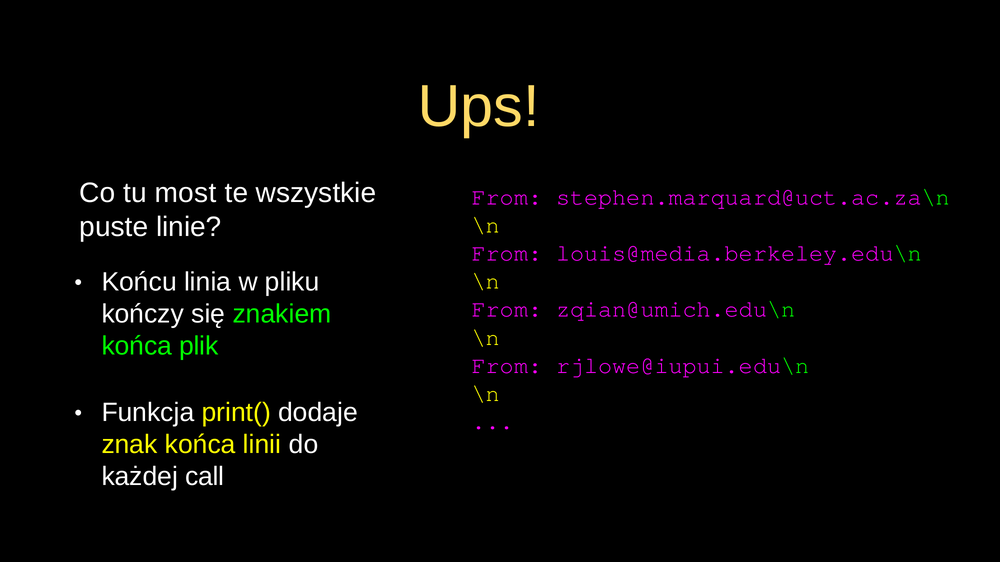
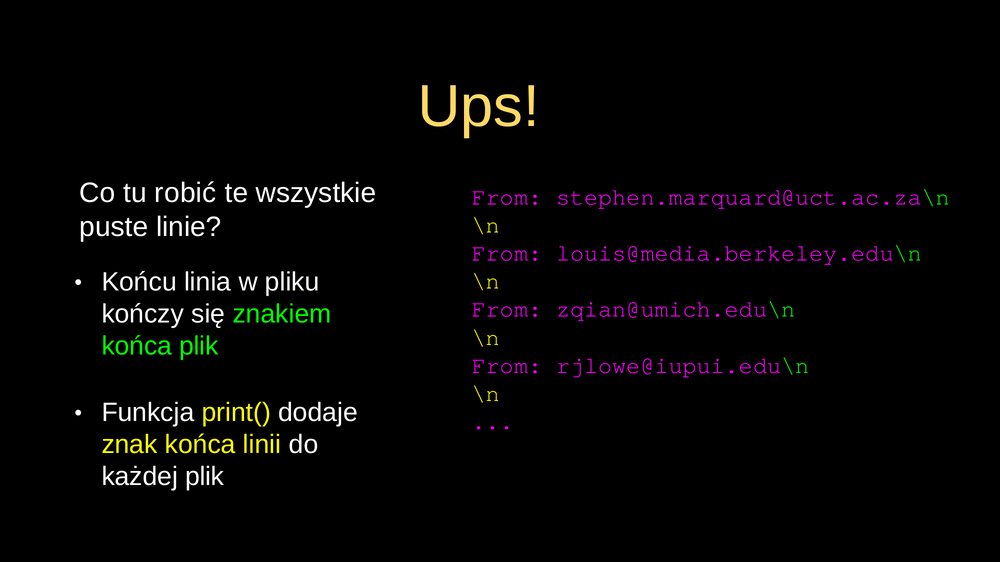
most: most -> robić
każdej call: call -> plik
